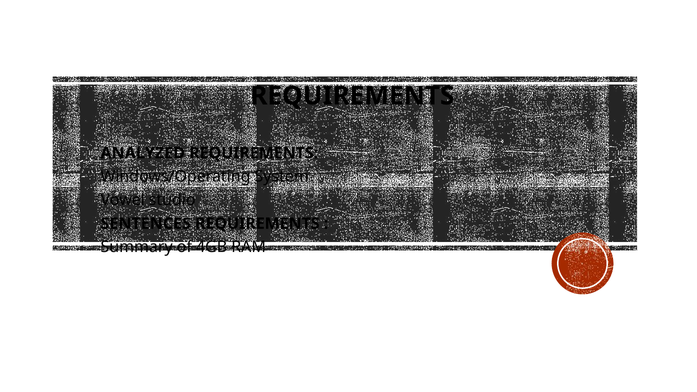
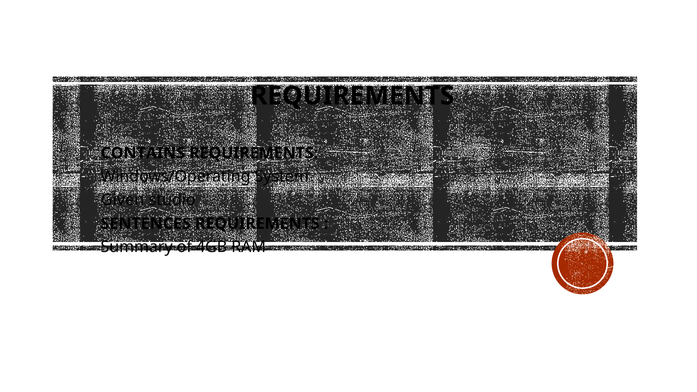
ANALYZED: ANALYZED -> CONTAINS
Vowel: Vowel -> Given
